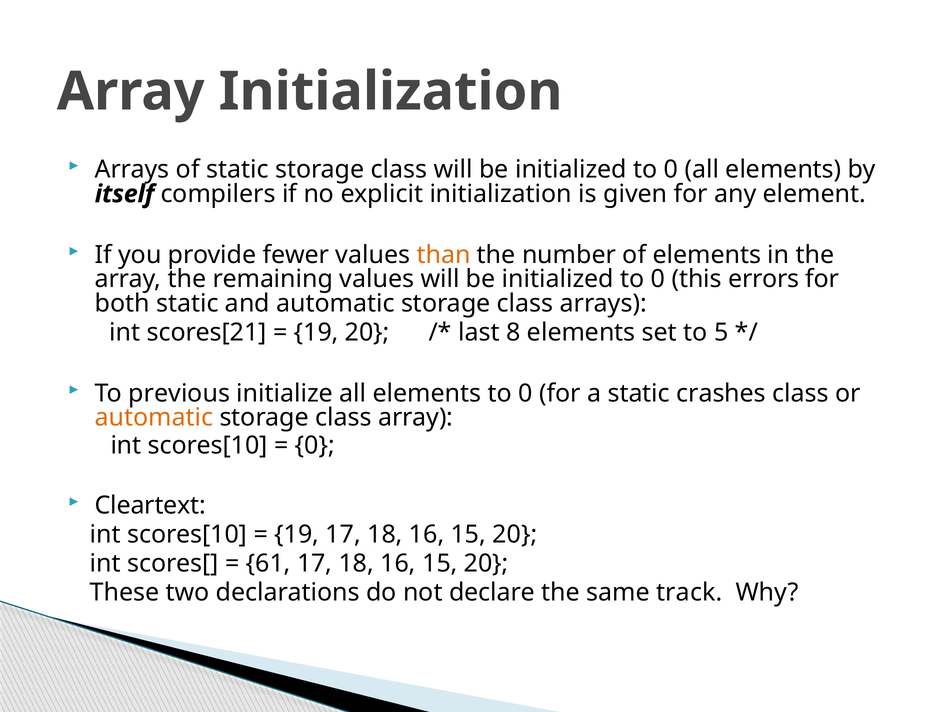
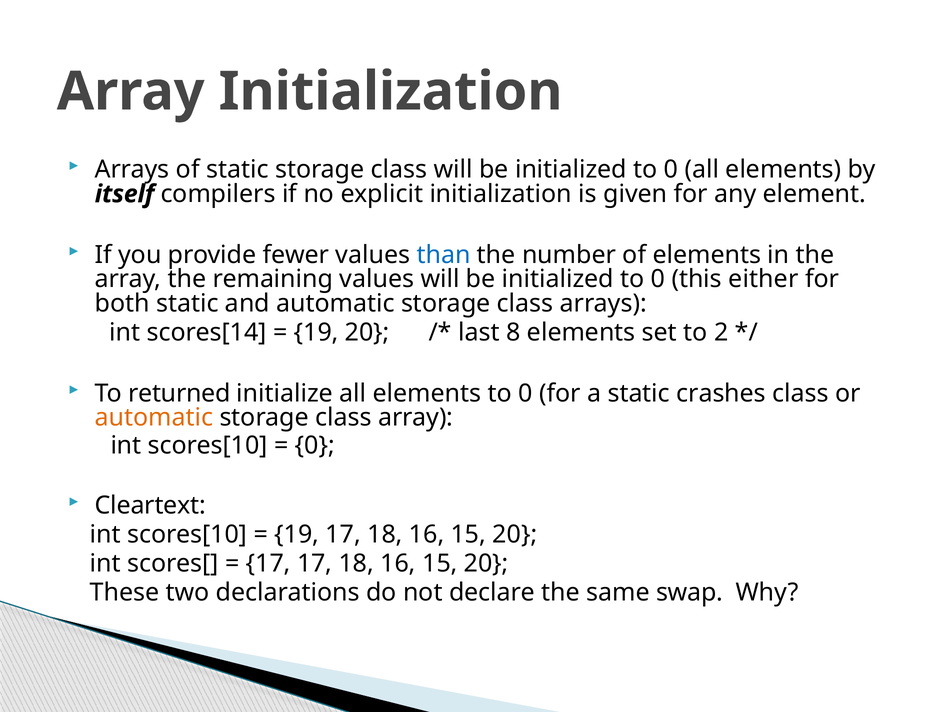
than colour: orange -> blue
errors: errors -> either
scores[21: scores[21 -> scores[14
5: 5 -> 2
previous: previous -> returned
61 at (268, 563): 61 -> 17
track: track -> swap
